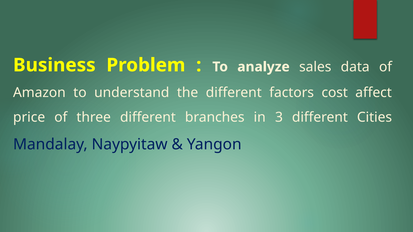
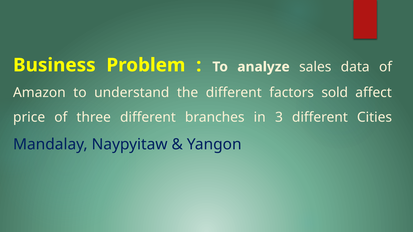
cost: cost -> sold
